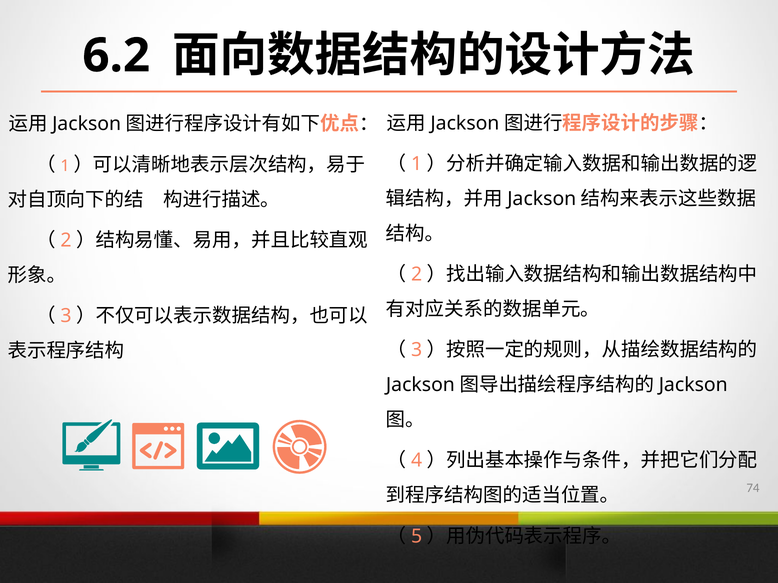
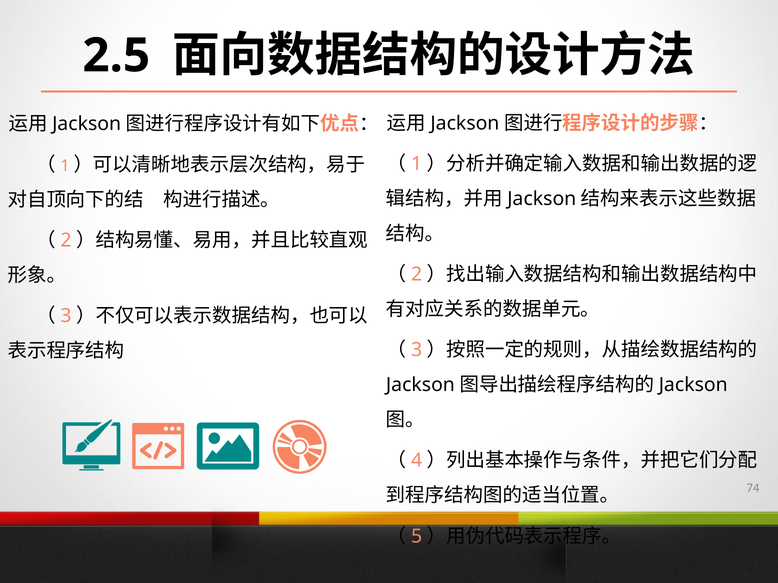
6.2: 6.2 -> 2.5
